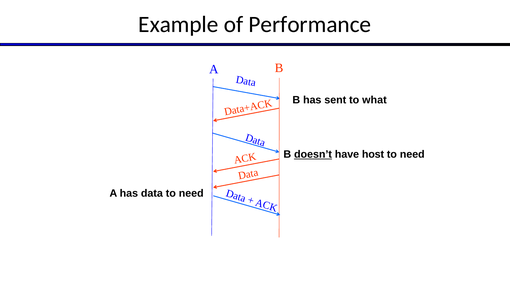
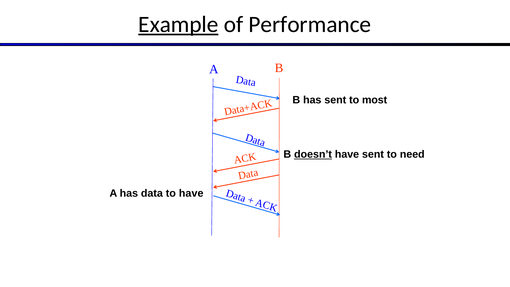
Example underline: none -> present
what: what -> most
have host: host -> sent
data to need: need -> have
